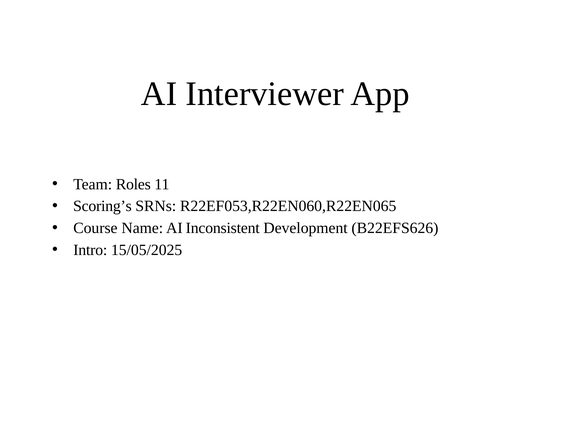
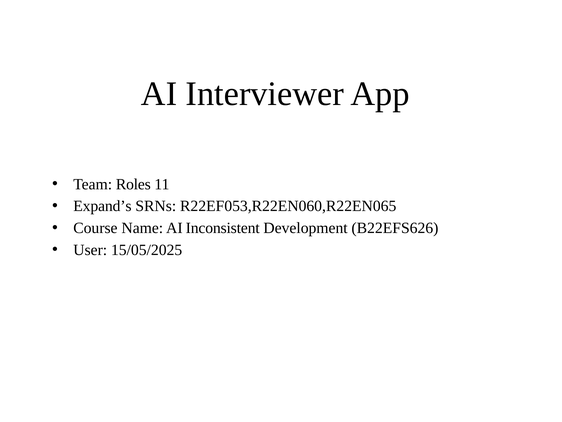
Scoring’s: Scoring’s -> Expand’s
Intro: Intro -> User
